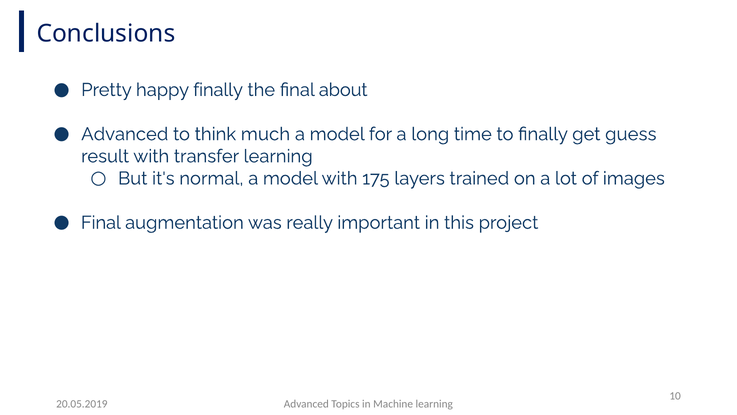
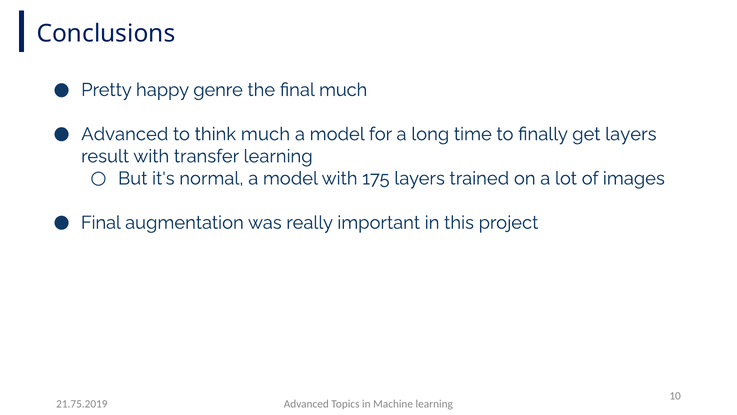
happy finally: finally -> genre
final about: about -> much
get guess: guess -> layers
20.05.2019: 20.05.2019 -> 21.75.2019
